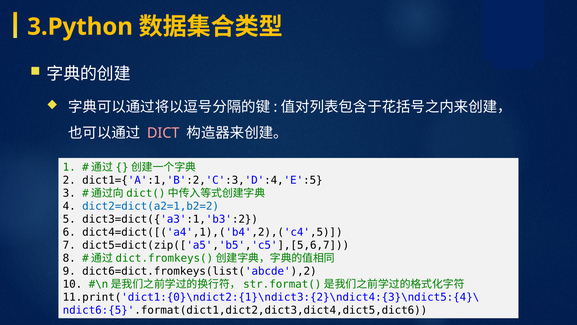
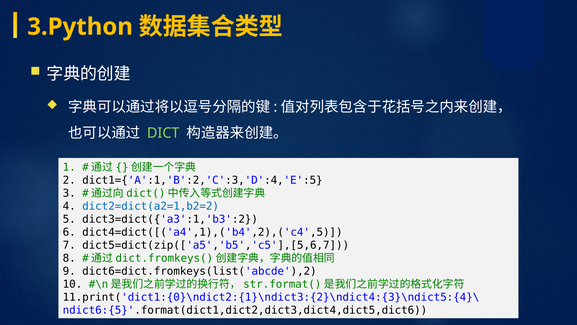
DICT colour: pink -> light green
